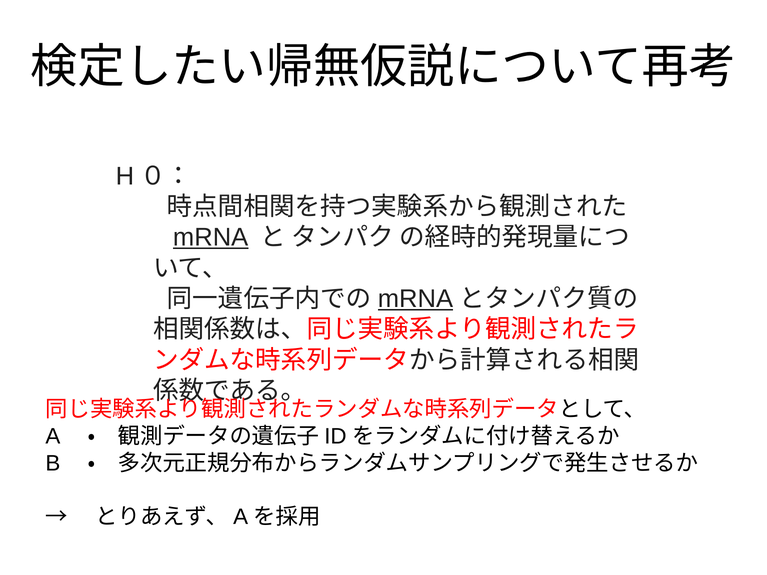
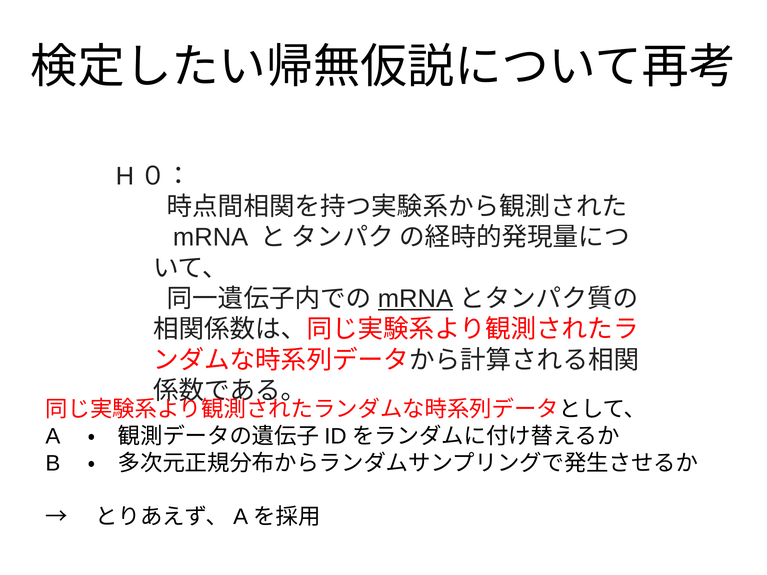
mRNA at (211, 238) underline: present -> none
